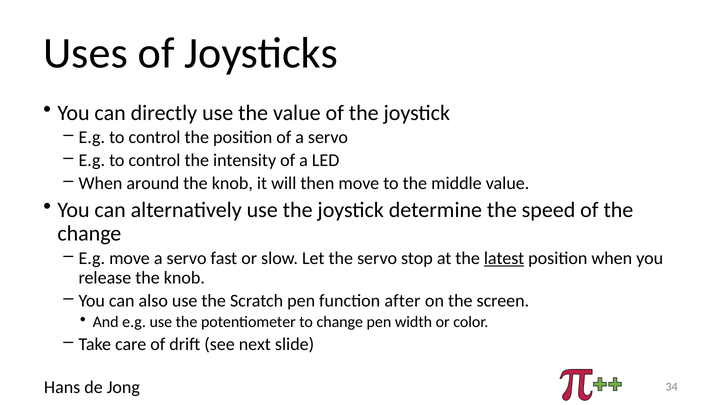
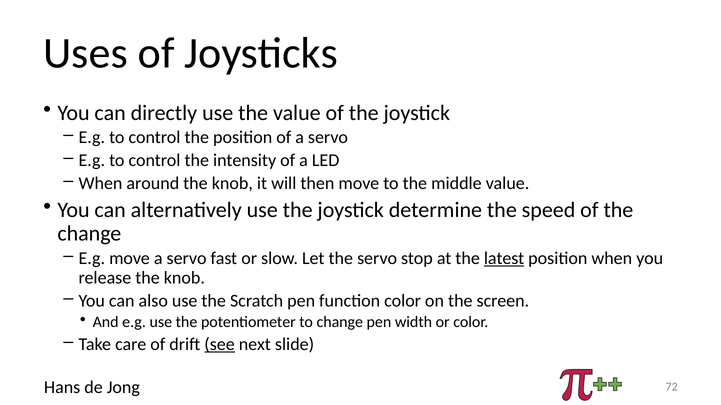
function after: after -> color
see underline: none -> present
34: 34 -> 72
